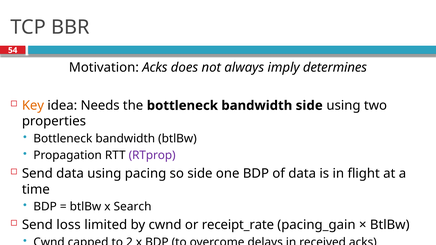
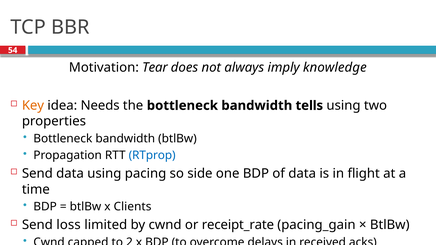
Motivation Acks: Acks -> Tear
determines: determines -> knowledge
bandwidth side: side -> tells
RTprop colour: purple -> blue
Search: Search -> Clients
